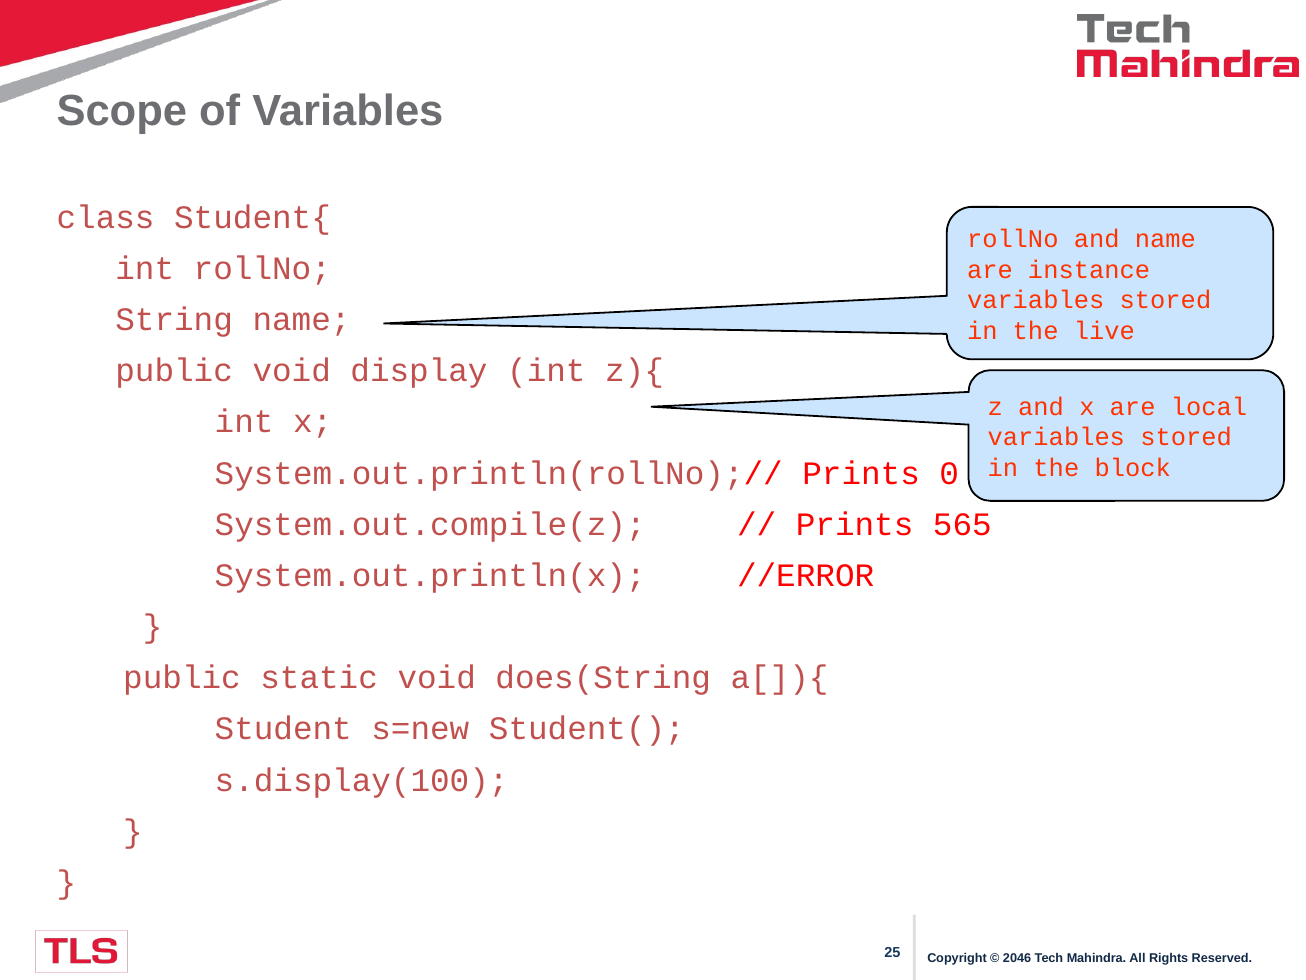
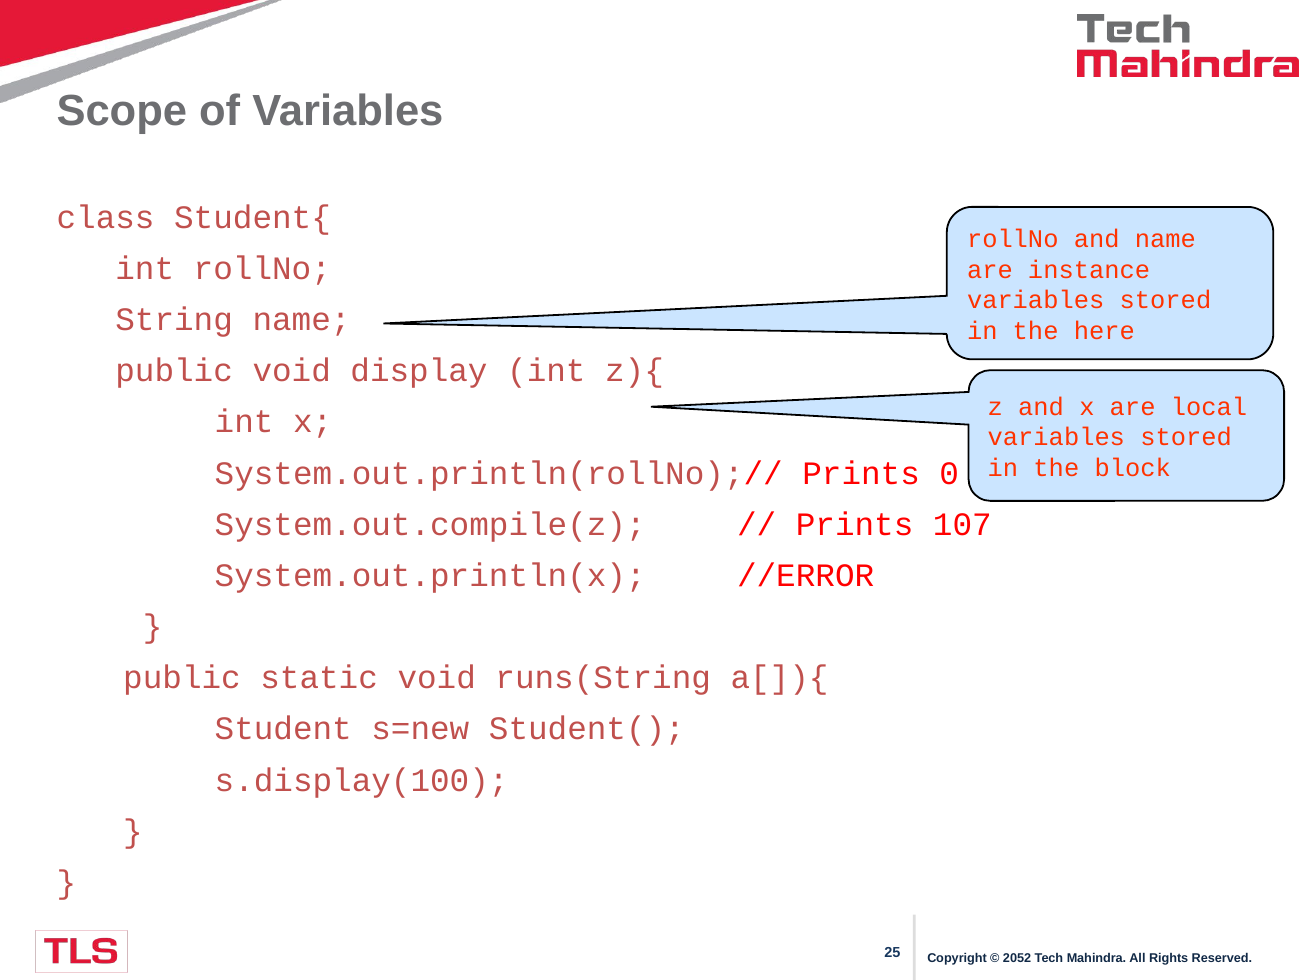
live: live -> here
565: 565 -> 107
does(String: does(String -> runs(String
2046: 2046 -> 2052
